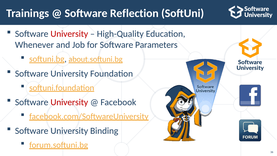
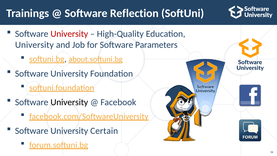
Whenever at (34, 45): Whenever -> University
University at (69, 102) colour: red -> black
Binding: Binding -> Certain
